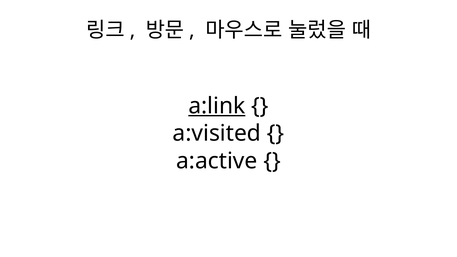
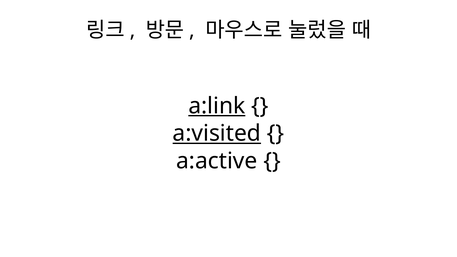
a:visited underline: none -> present
